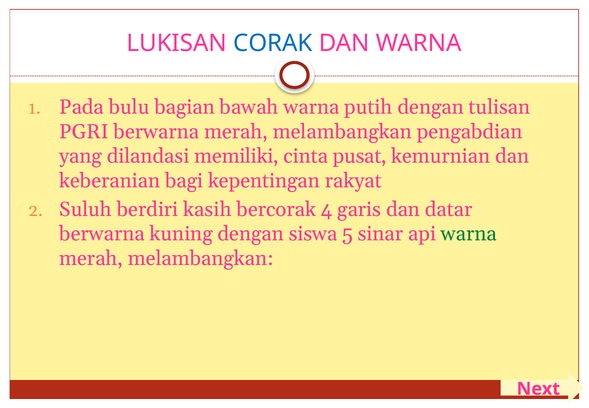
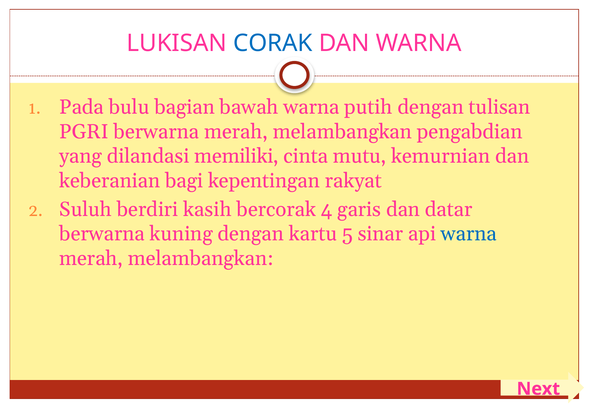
pusat: pusat -> mutu
siswa: siswa -> kartu
warna at (469, 234) colour: green -> blue
